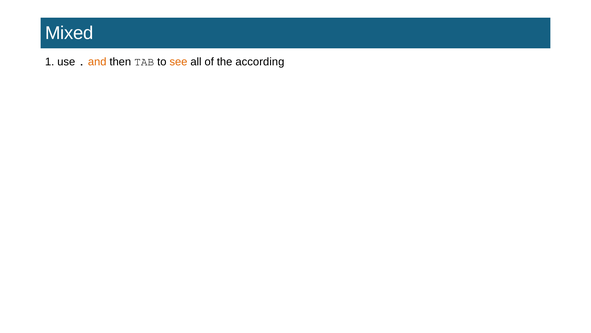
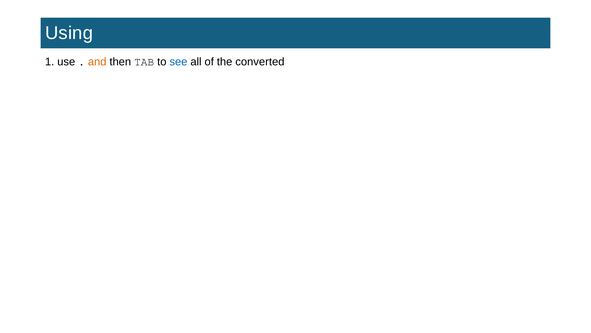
Mixed: Mixed -> Using
see colour: orange -> blue
according: according -> converted
